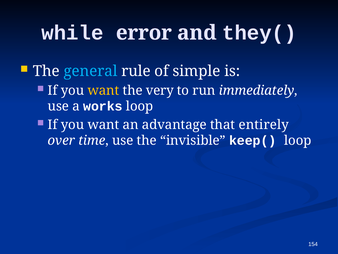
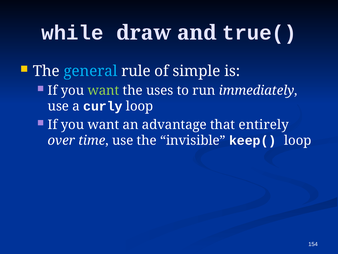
error: error -> draw
they(: they( -> true(
want at (103, 90) colour: yellow -> light green
very: very -> uses
works: works -> curly
